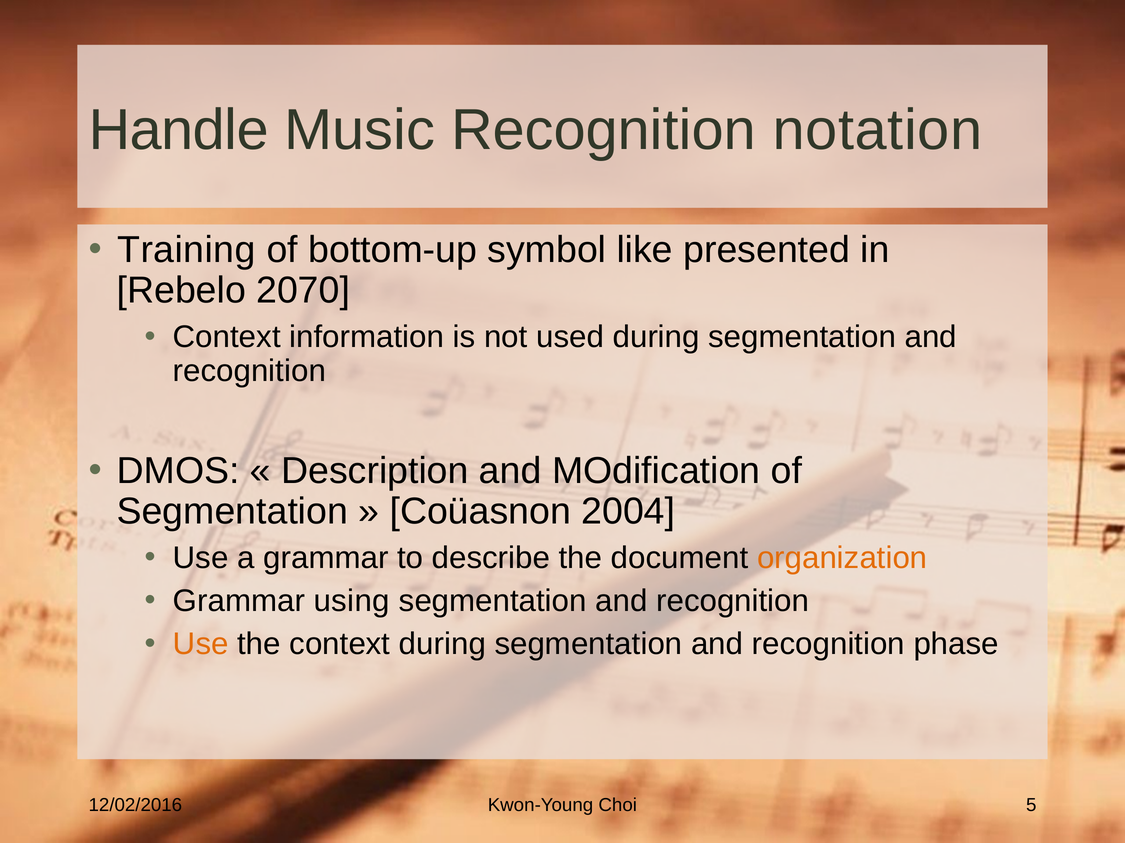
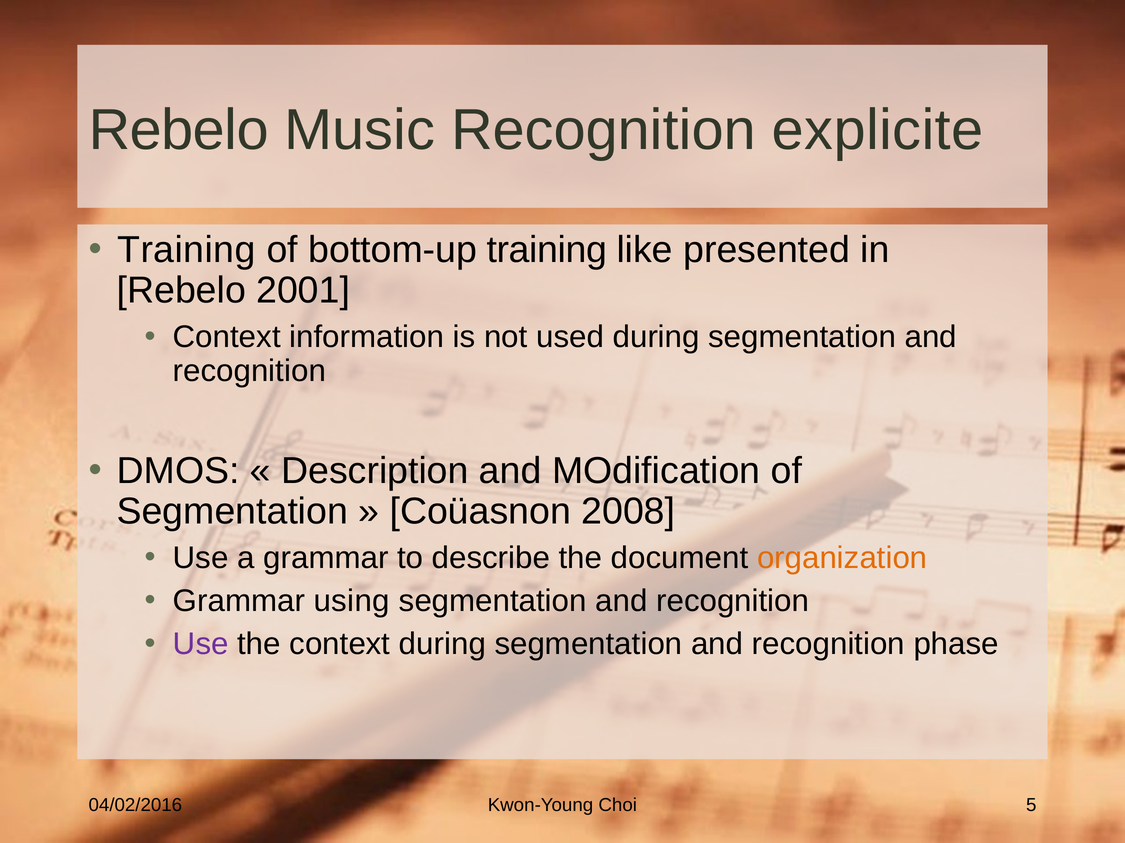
Handle at (179, 130): Handle -> Rebelo
notation: notation -> explicite
bottom-up symbol: symbol -> training
2070: 2070 -> 2001
2004: 2004 -> 2008
Use at (201, 645) colour: orange -> purple
12/02/2016: 12/02/2016 -> 04/02/2016
